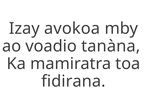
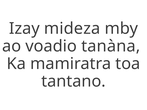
avokoa: avokoa -> mideza
fidirana: fidirana -> tantano
